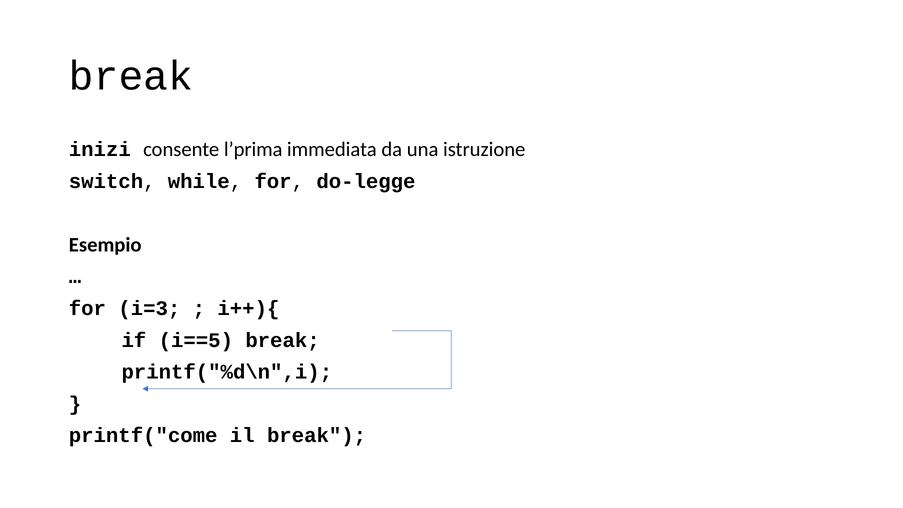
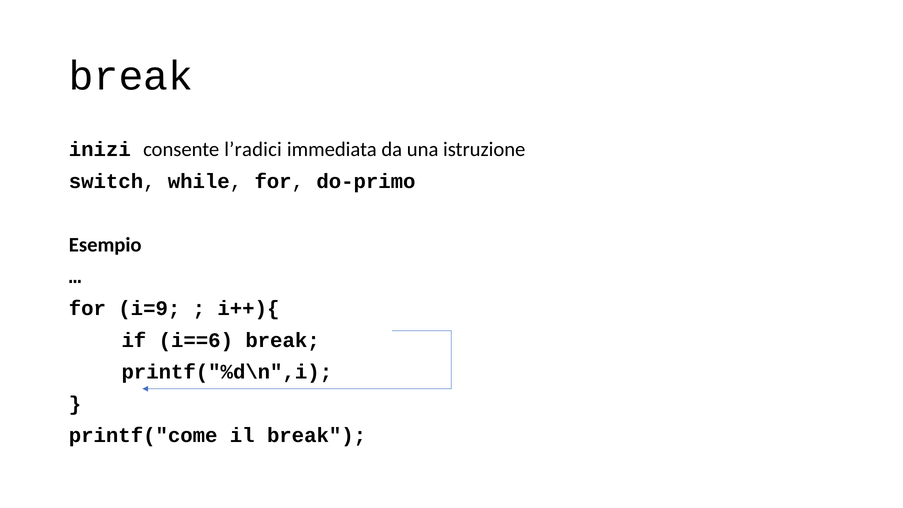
l’prima: l’prima -> l’radici
do-legge: do-legge -> do-primo
i=3: i=3 -> i=9
i==5: i==5 -> i==6
